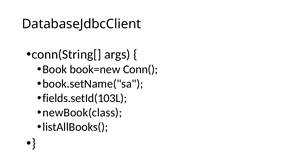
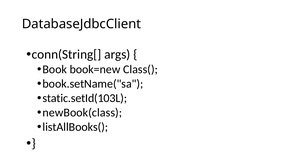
Conn(: Conn( -> Class(
fields.setId(103L: fields.setId(103L -> static.setId(103L
